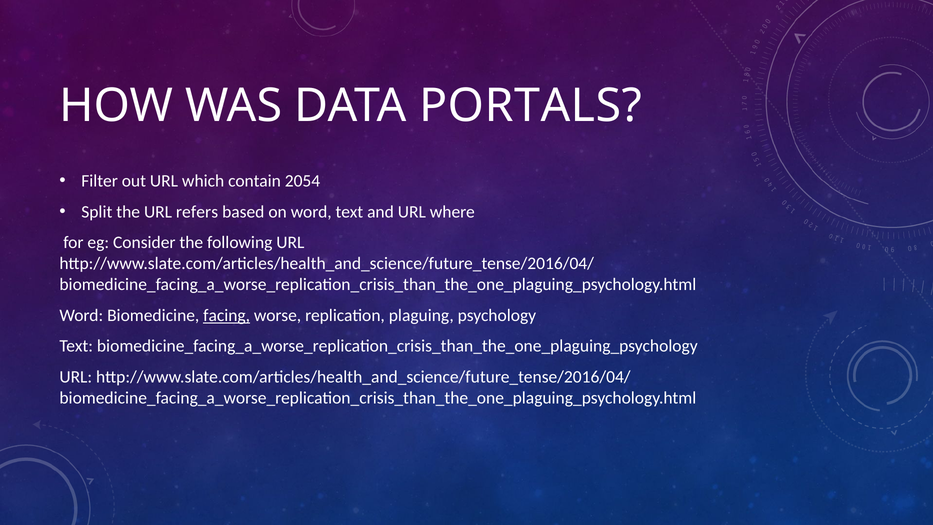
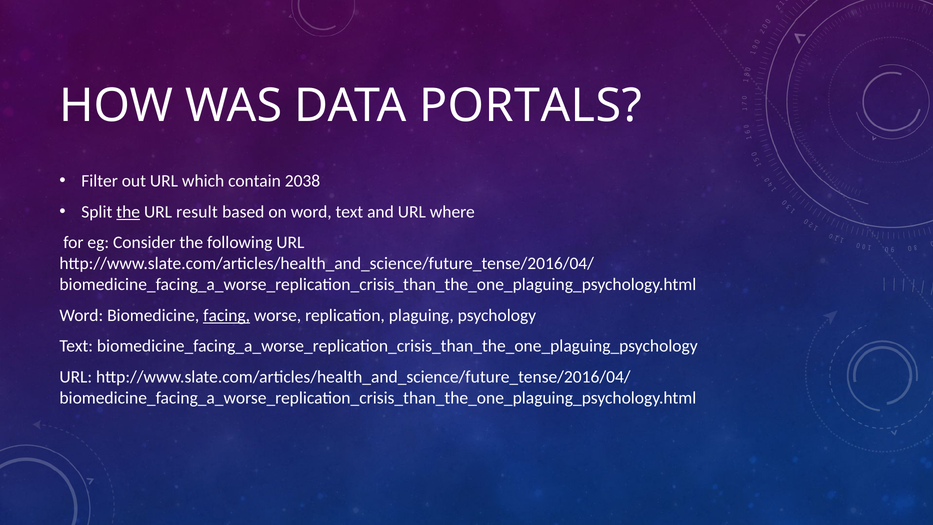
2054: 2054 -> 2038
the at (128, 212) underline: none -> present
refers: refers -> result
